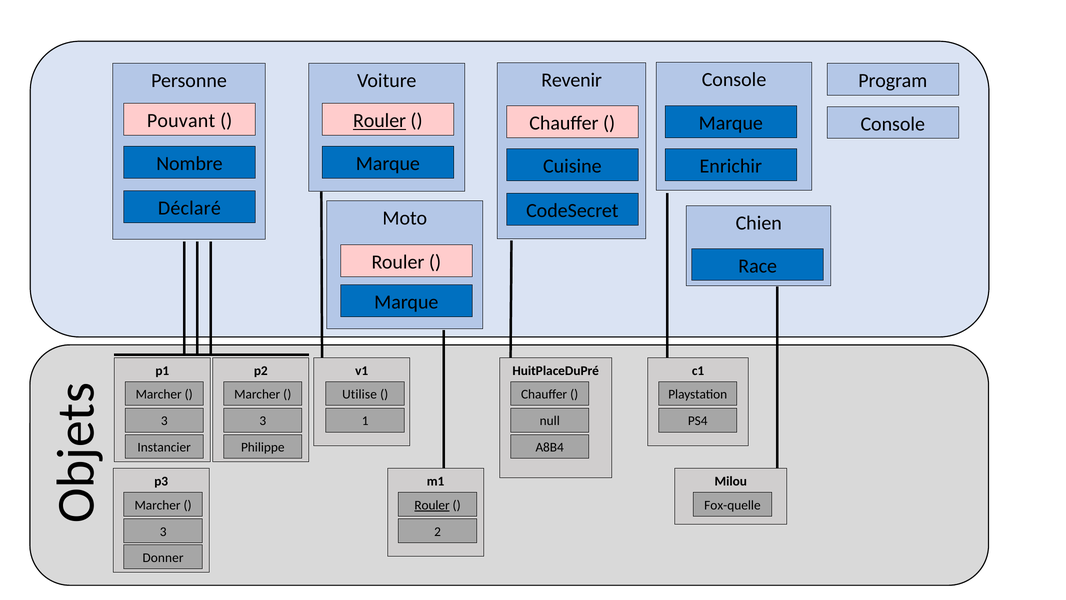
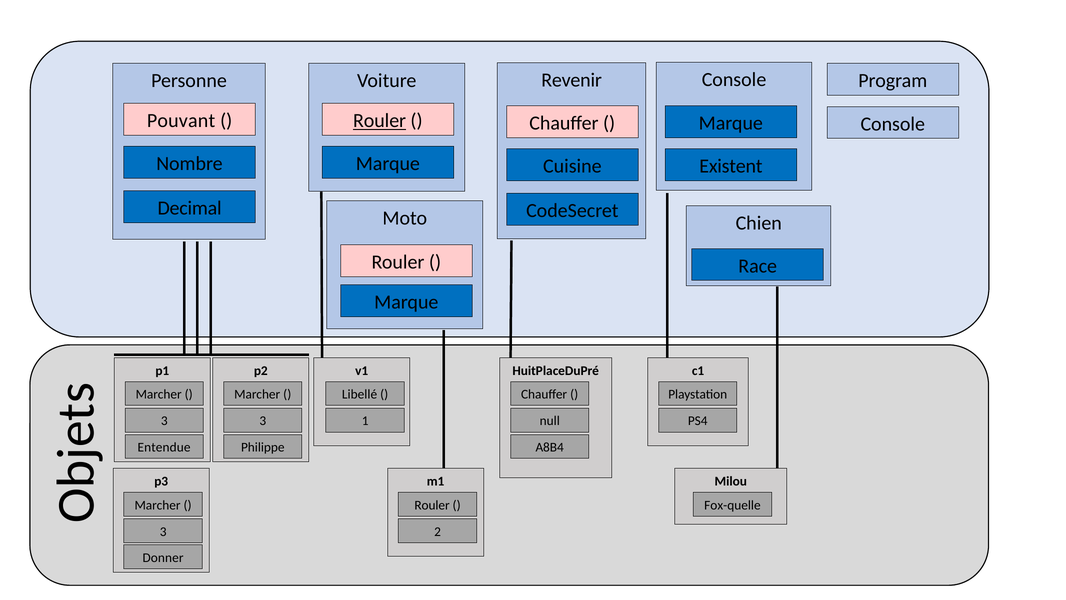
Enrichir: Enrichir -> Existent
Déclaré: Déclaré -> Decimal
Utilise: Utilise -> Libellé
Instancier: Instancier -> Entendue
Rouler at (432, 505) underline: present -> none
